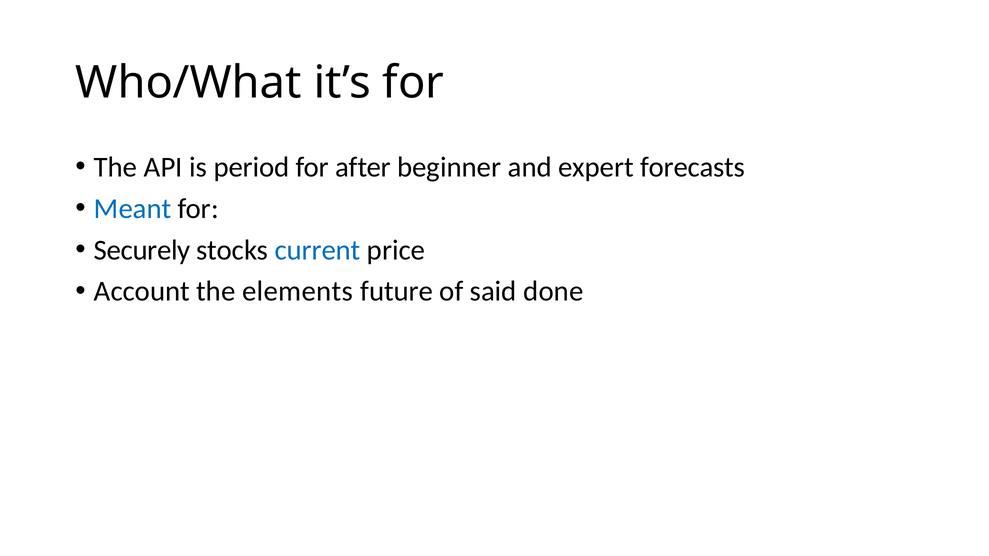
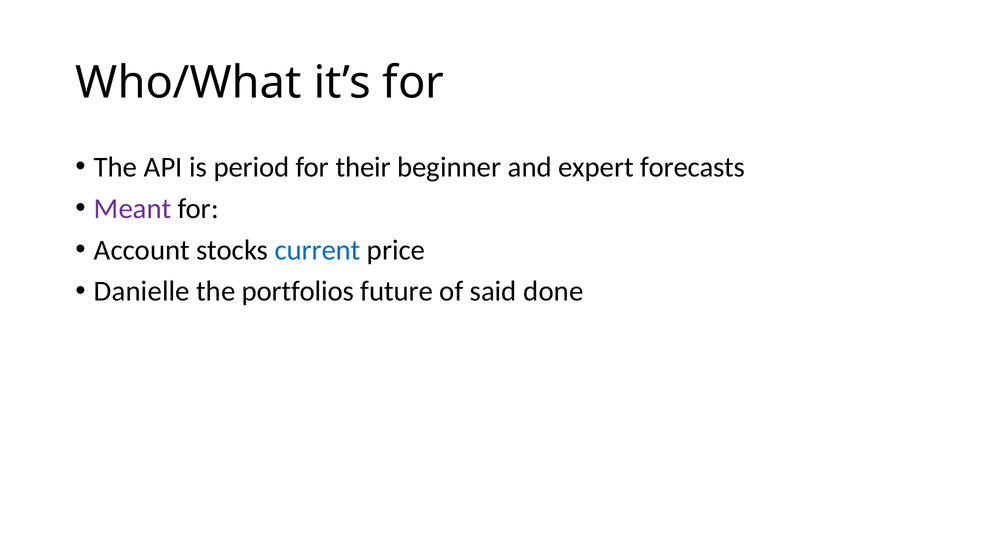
after: after -> their
Meant colour: blue -> purple
Securely: Securely -> Account
Account: Account -> Danielle
elements: elements -> portfolios
